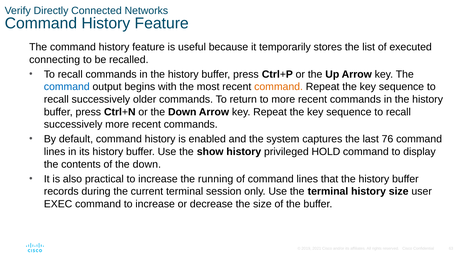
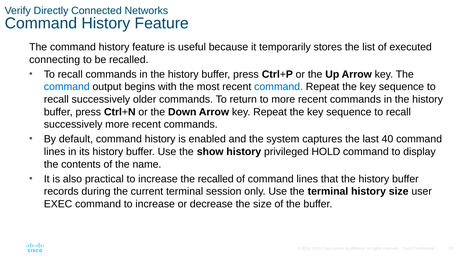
command at (279, 87) colour: orange -> blue
76: 76 -> 40
of the down: down -> name
the running: running -> recalled
